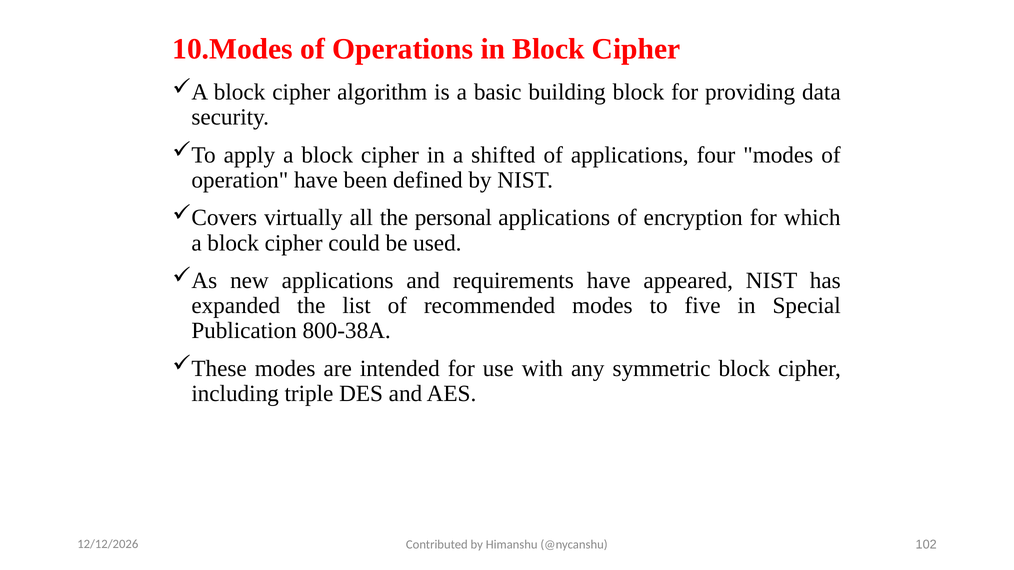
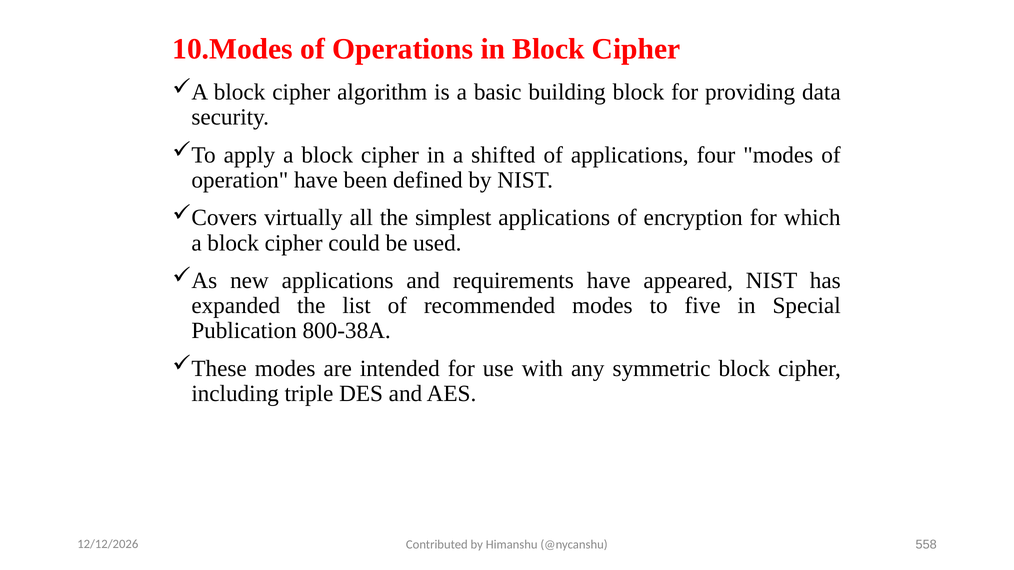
personal: personal -> simplest
102: 102 -> 558
